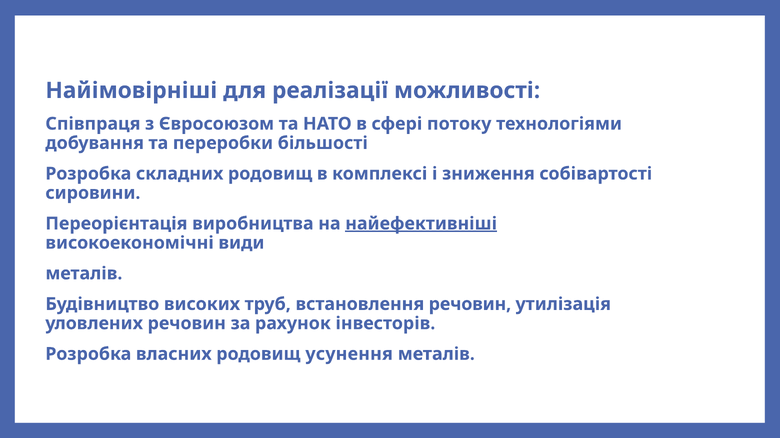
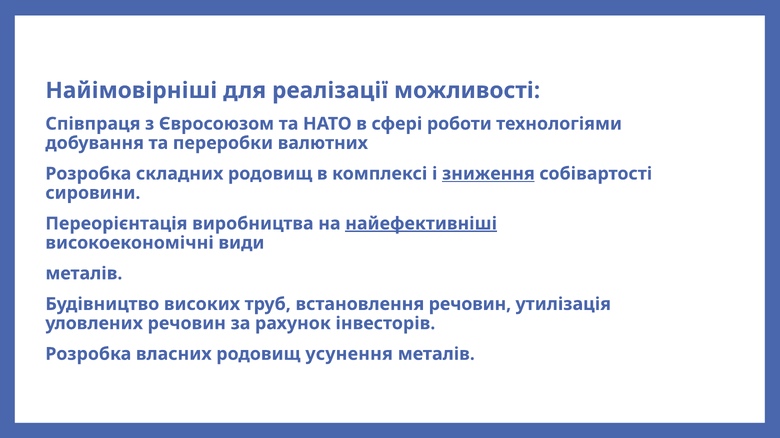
потоку: потоку -> роботи
більшості: більшості -> валютних
зниження underline: none -> present
